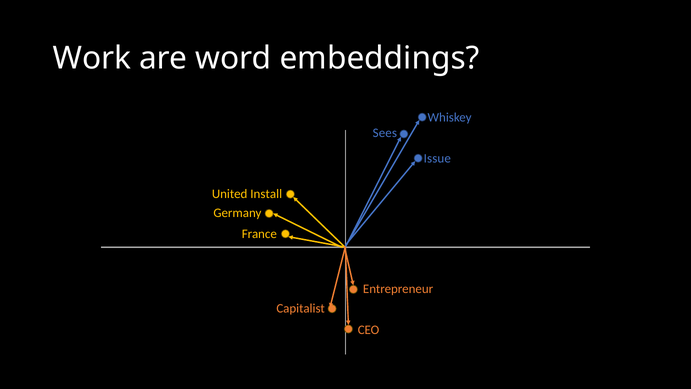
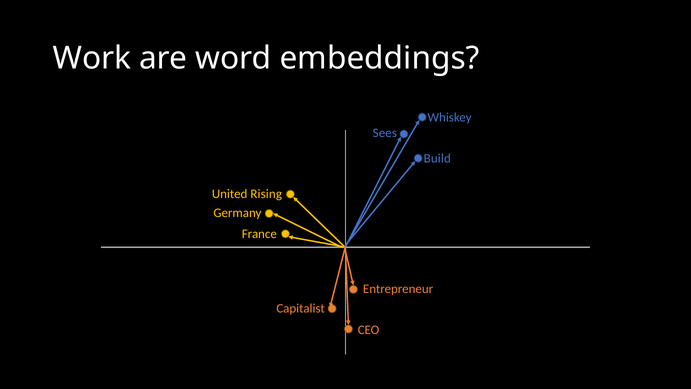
Issue: Issue -> Build
Install: Install -> Rising
